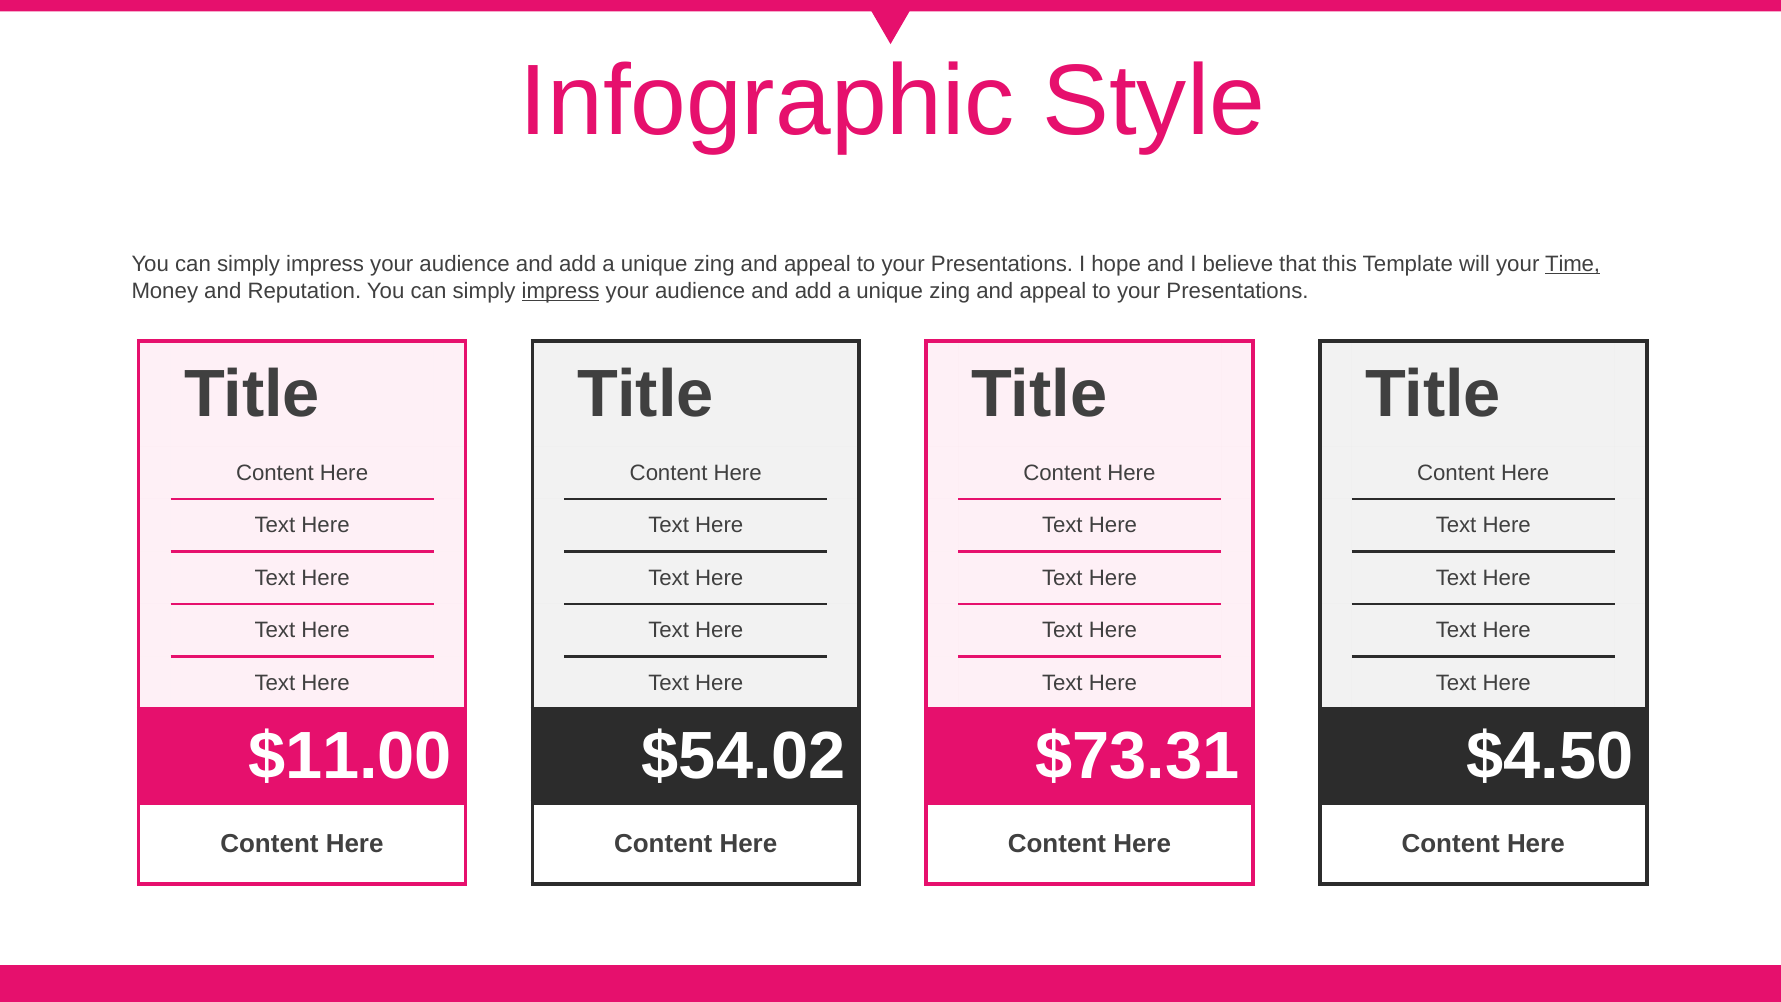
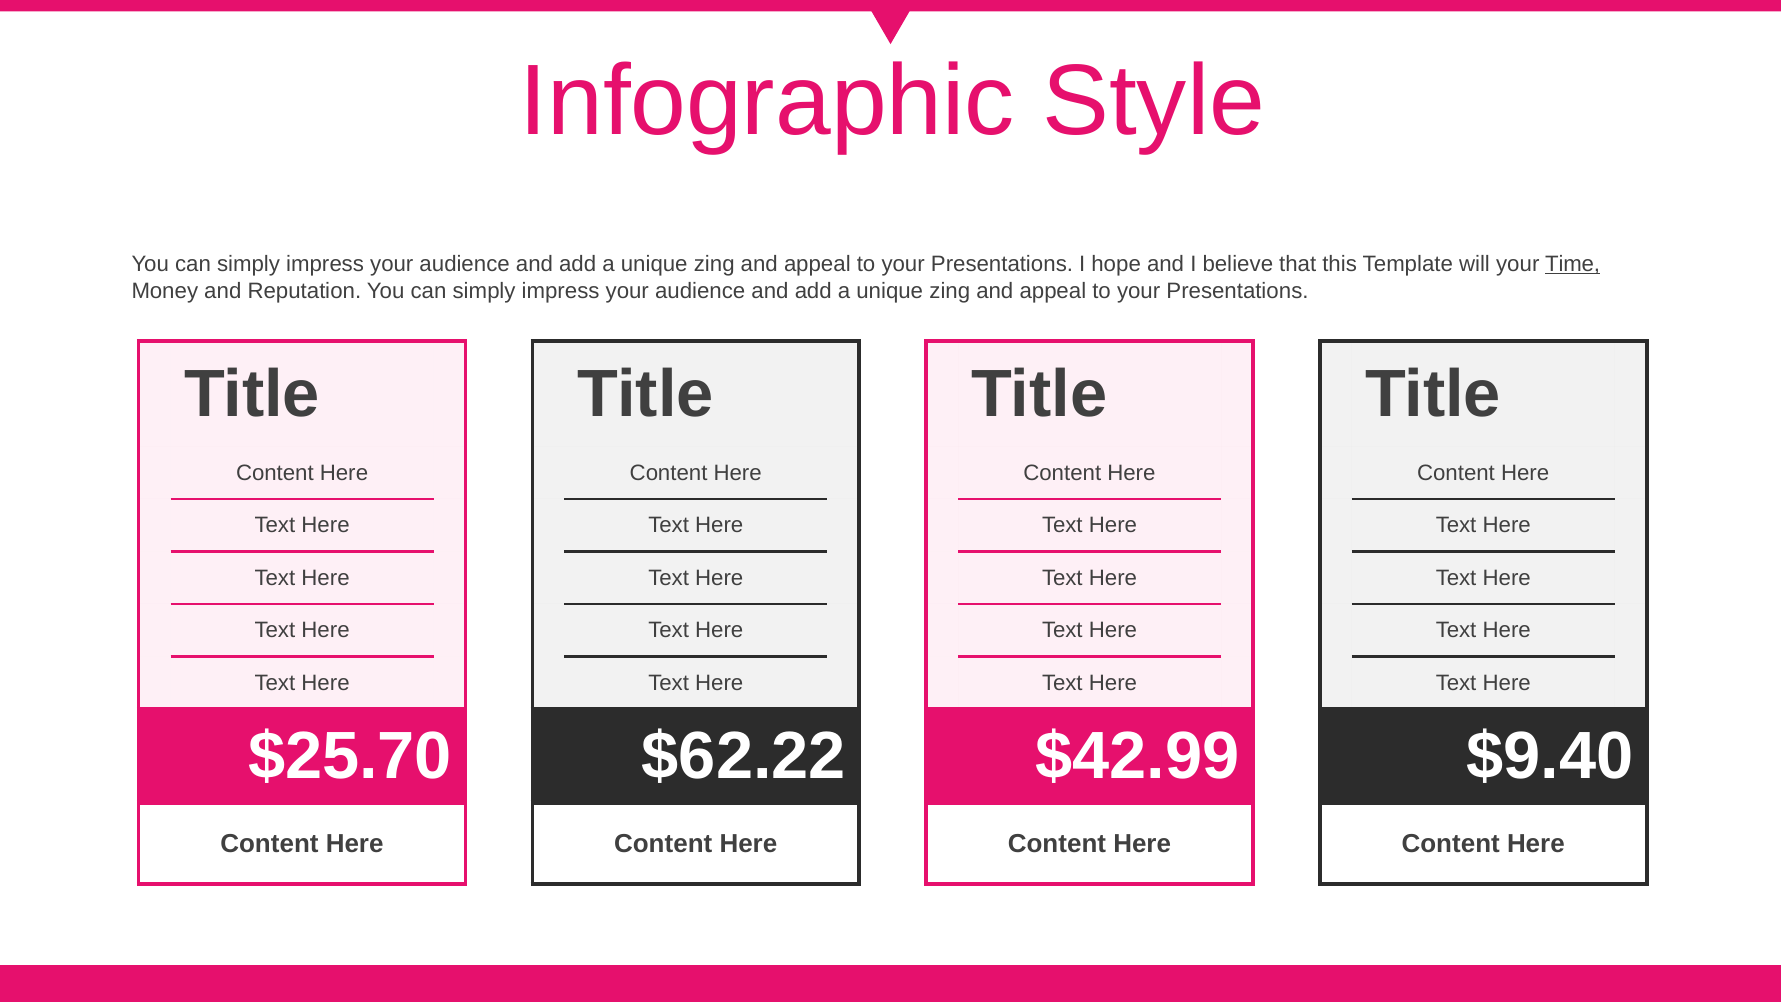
impress at (561, 291) underline: present -> none
$11.00: $11.00 -> $25.70
$54.02: $54.02 -> $62.22
$73.31: $73.31 -> $42.99
$4.50: $4.50 -> $9.40
